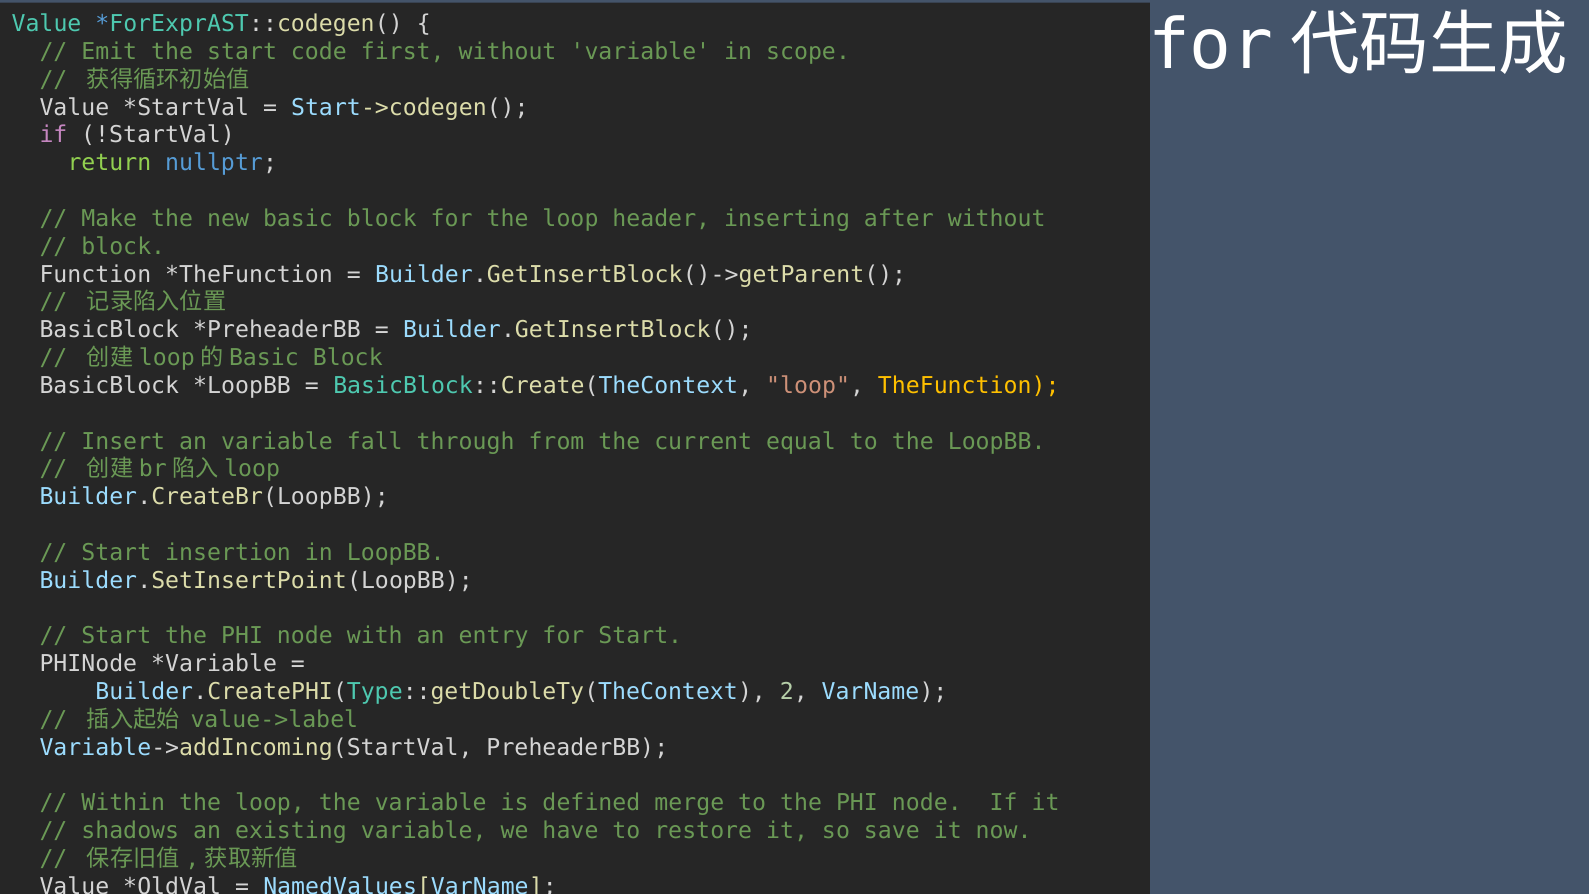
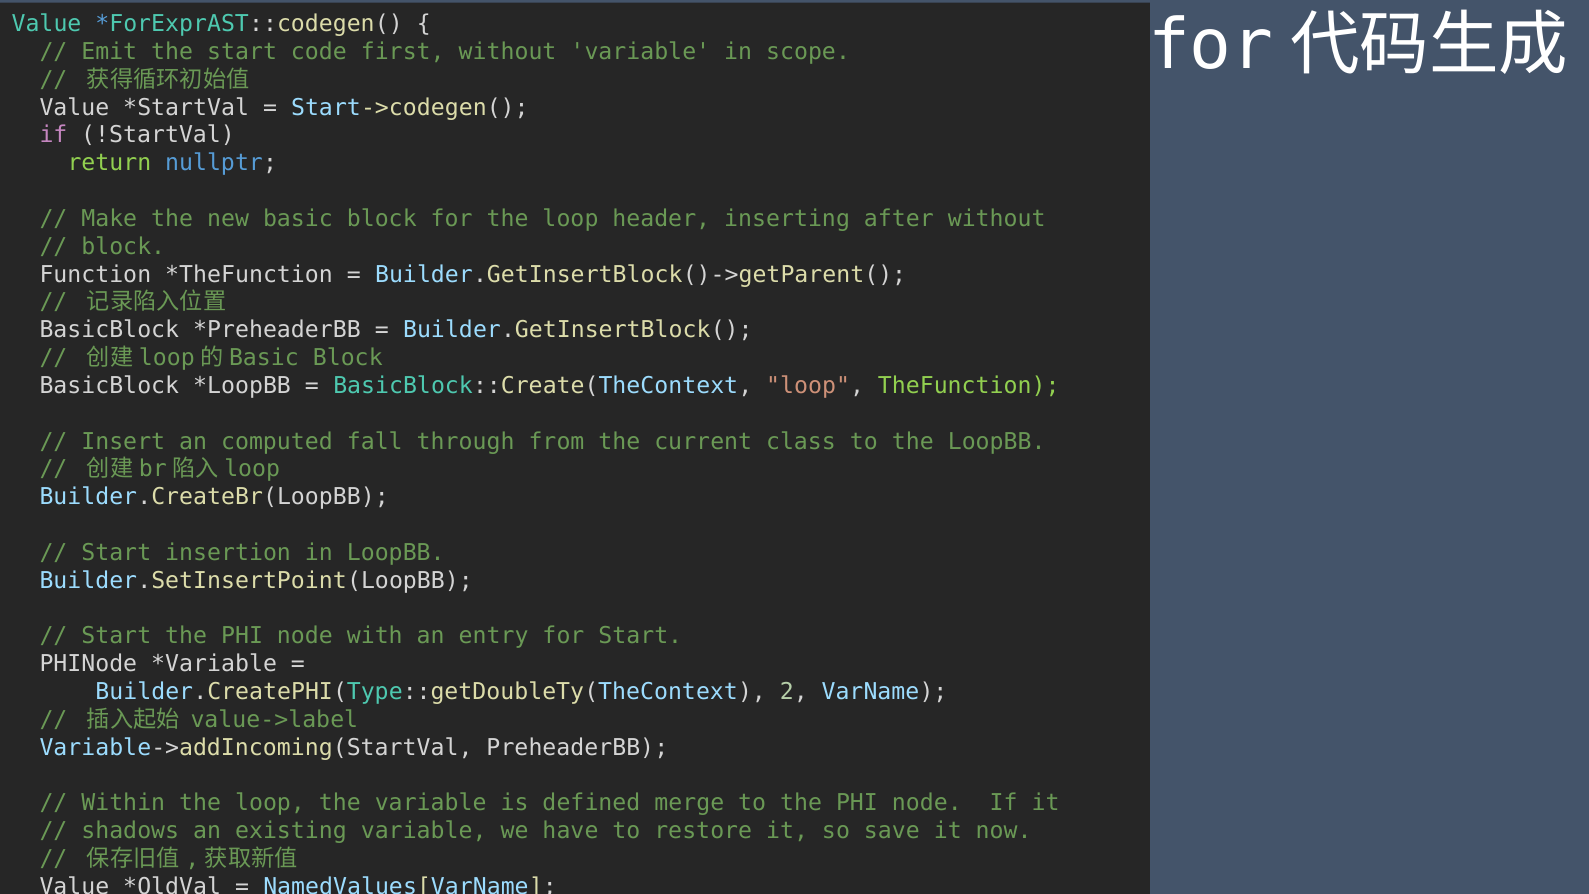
TheFunction at (969, 386) colour: yellow -> light green
an variable: variable -> computed
equal: equal -> class
